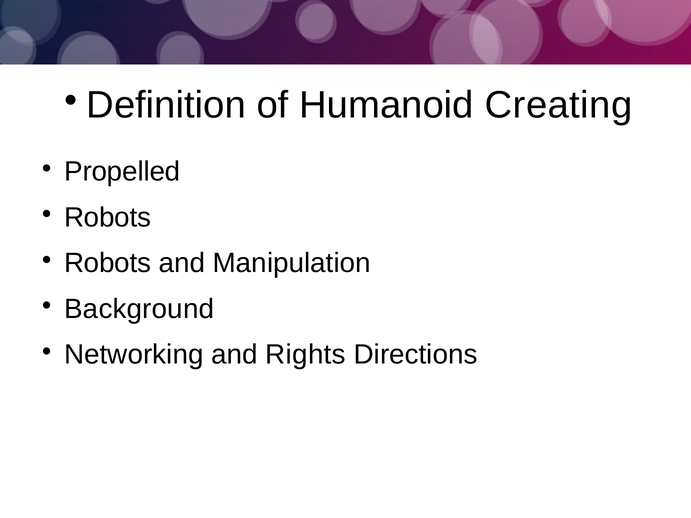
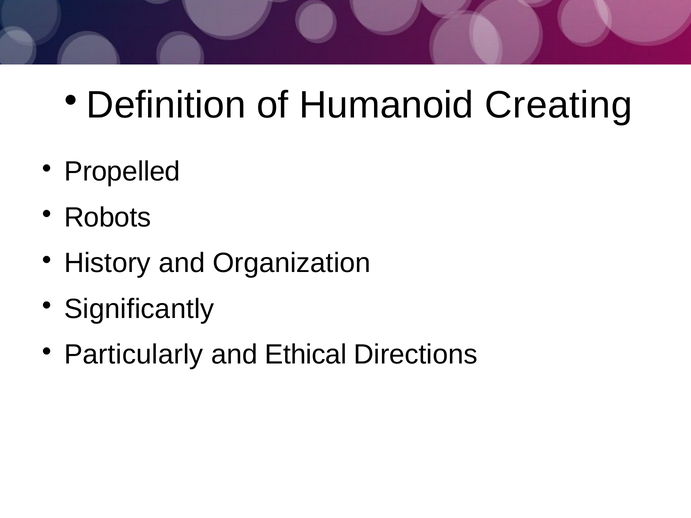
Robots at (108, 263): Robots -> History
Manipulation: Manipulation -> Organization
Background: Background -> Significantly
Networking: Networking -> Particularly
Rights: Rights -> Ethical
